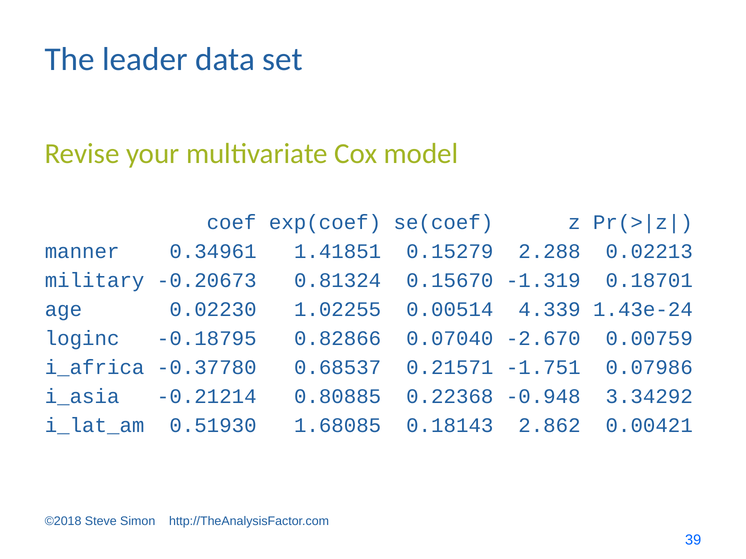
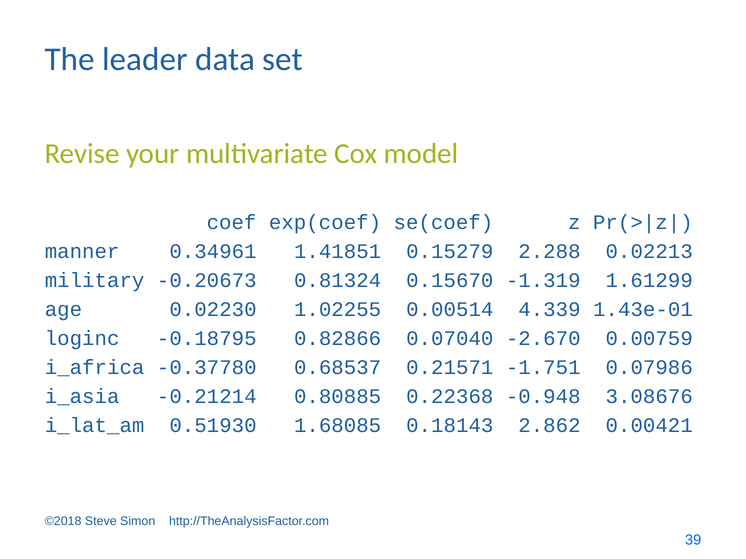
0.18701: 0.18701 -> 1.61299
1.43e-24: 1.43e-24 -> 1.43e-01
3.34292: 3.34292 -> 3.08676
